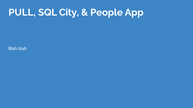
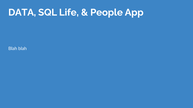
PULL: PULL -> DATA
City: City -> Life
